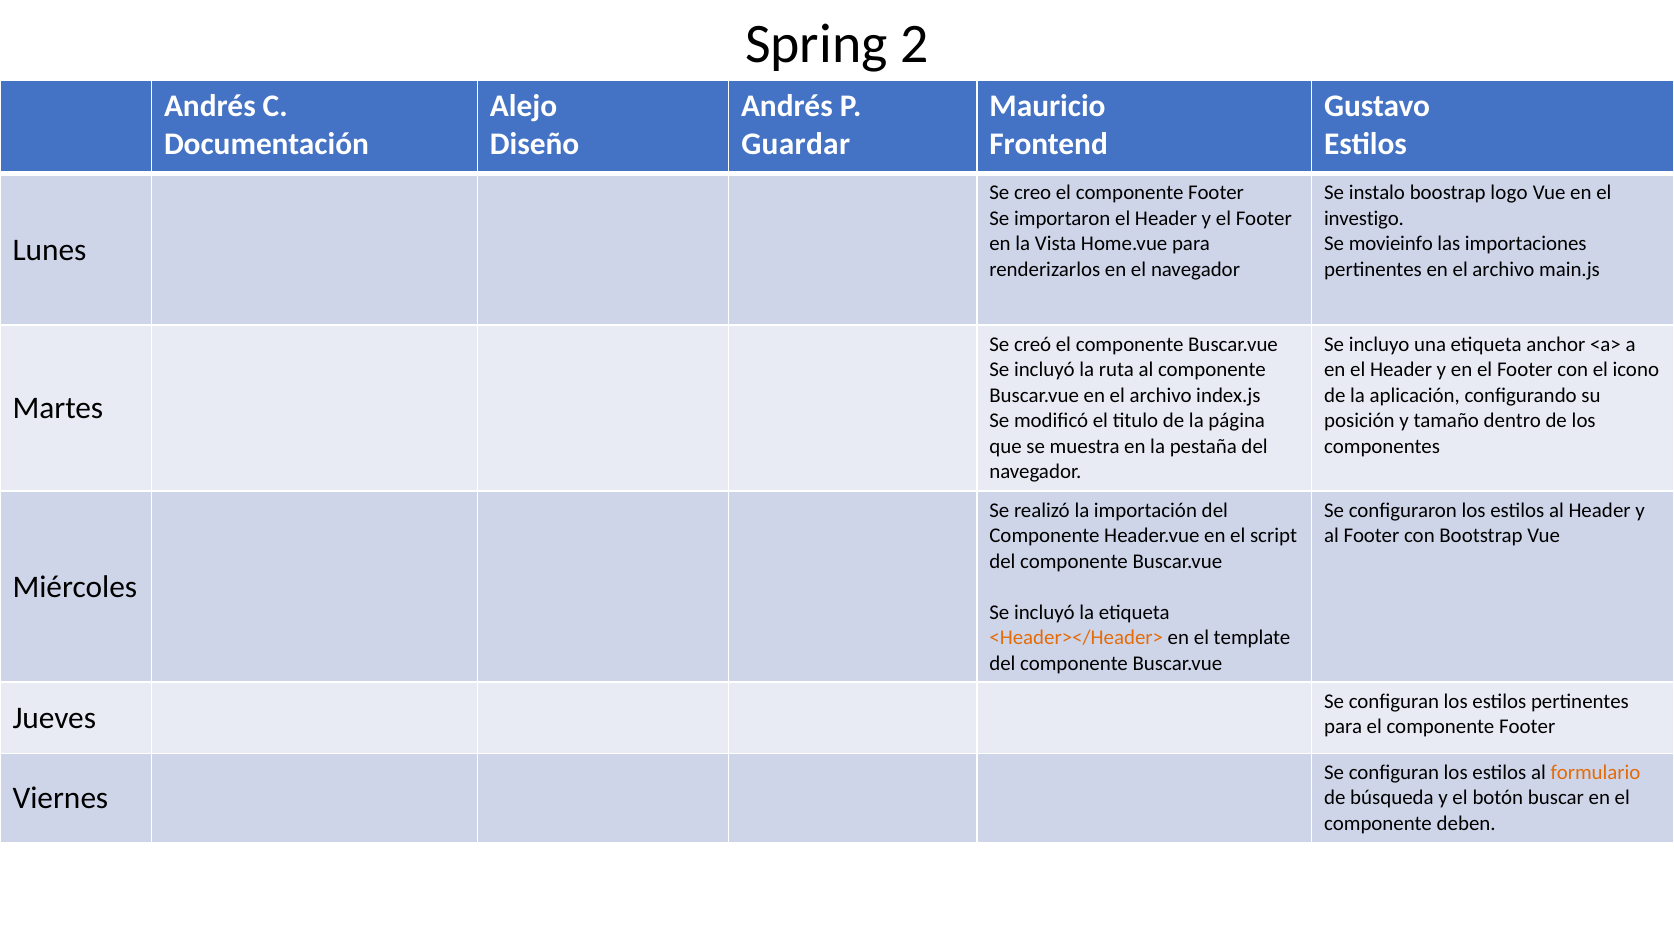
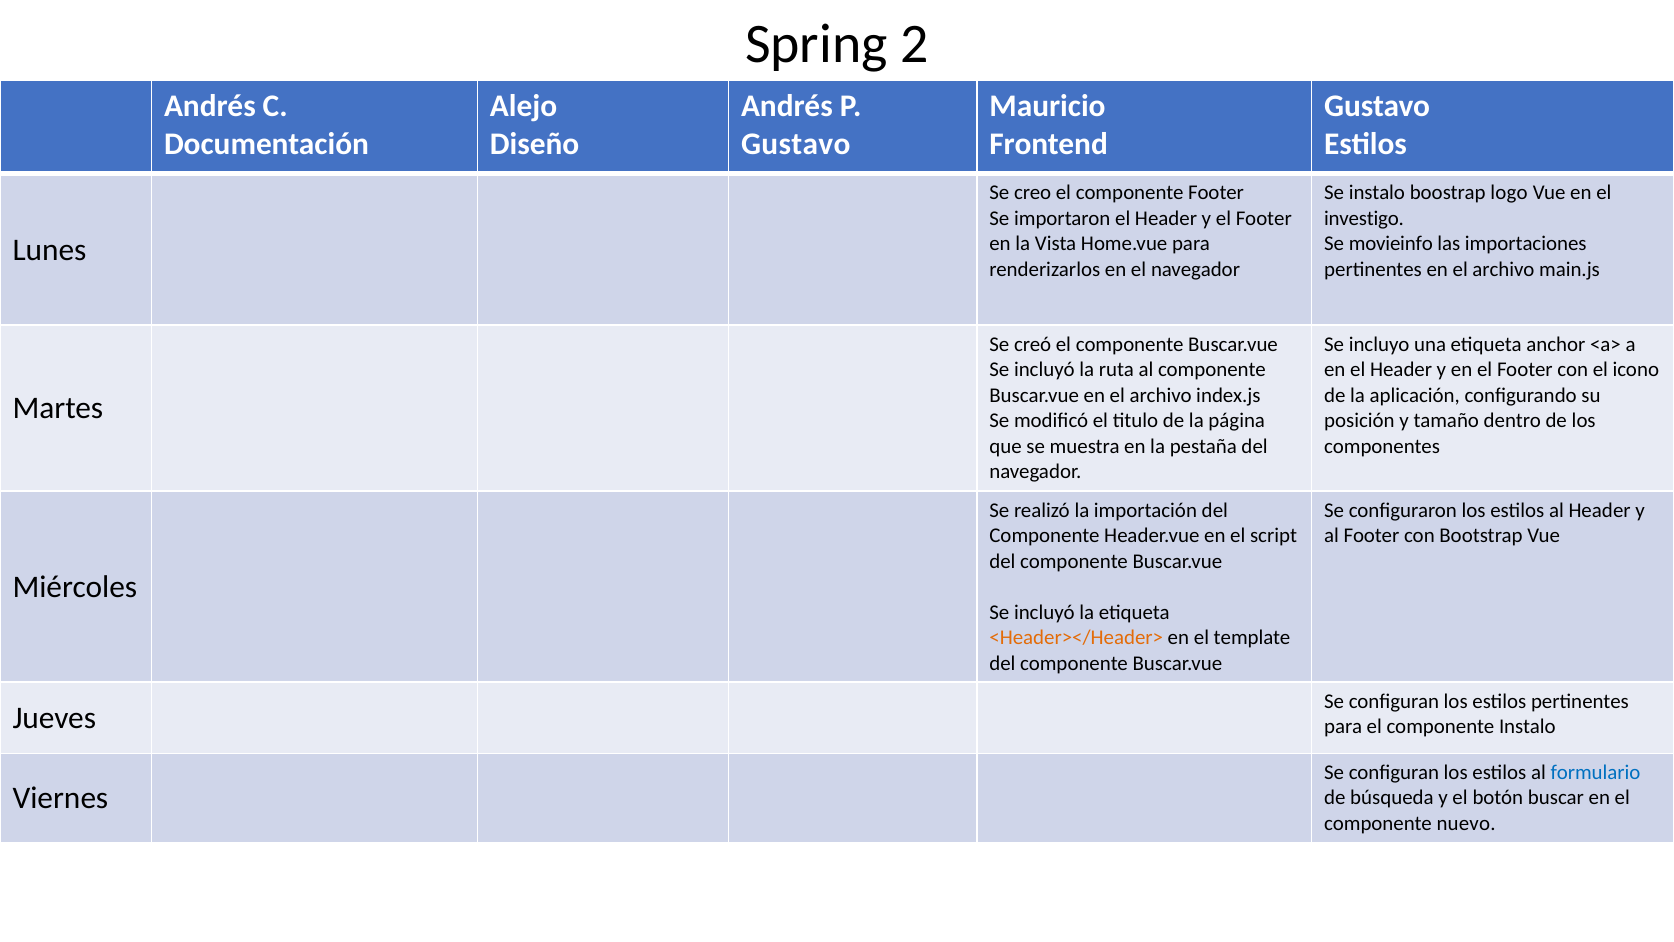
Guardar at (796, 144): Guardar -> Gustavo
para el componente Footer: Footer -> Instalo
formulario colour: orange -> blue
deben: deben -> nuevo
